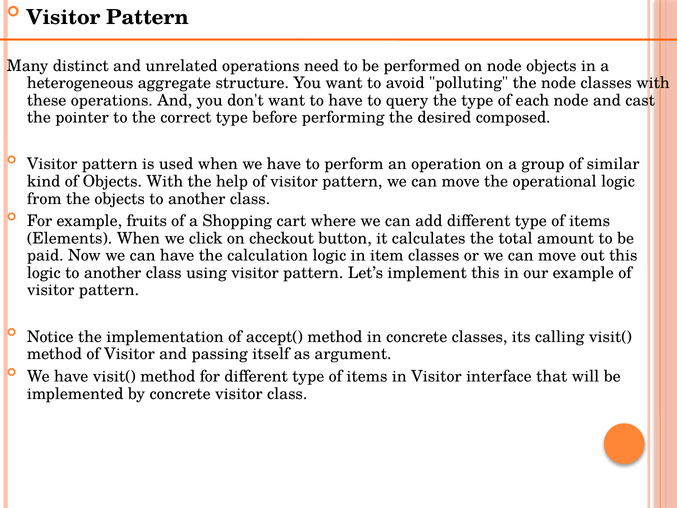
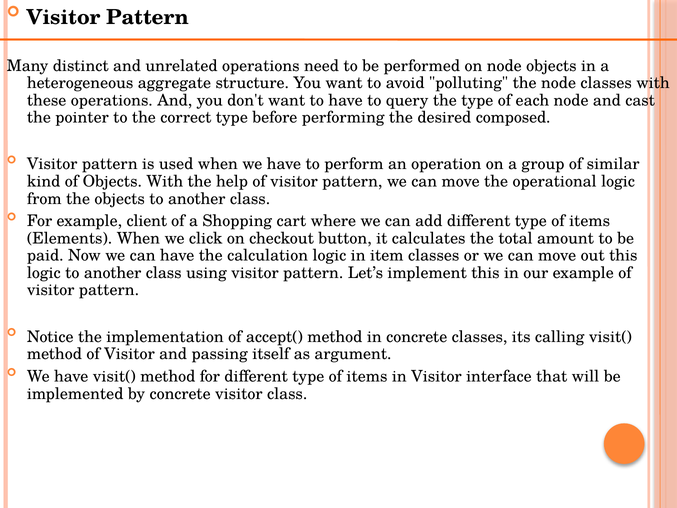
fruits: fruits -> client
